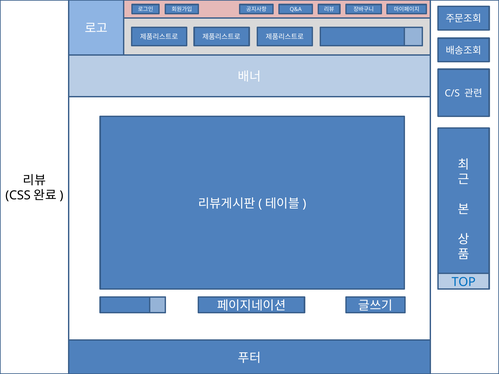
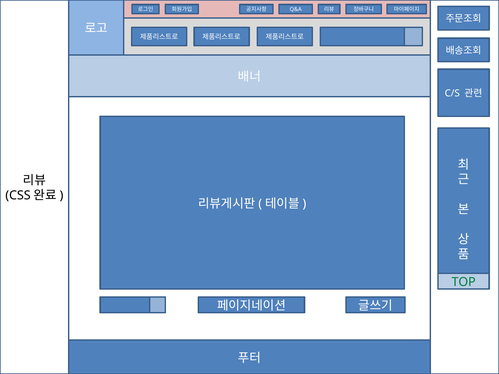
TOP colour: blue -> green
